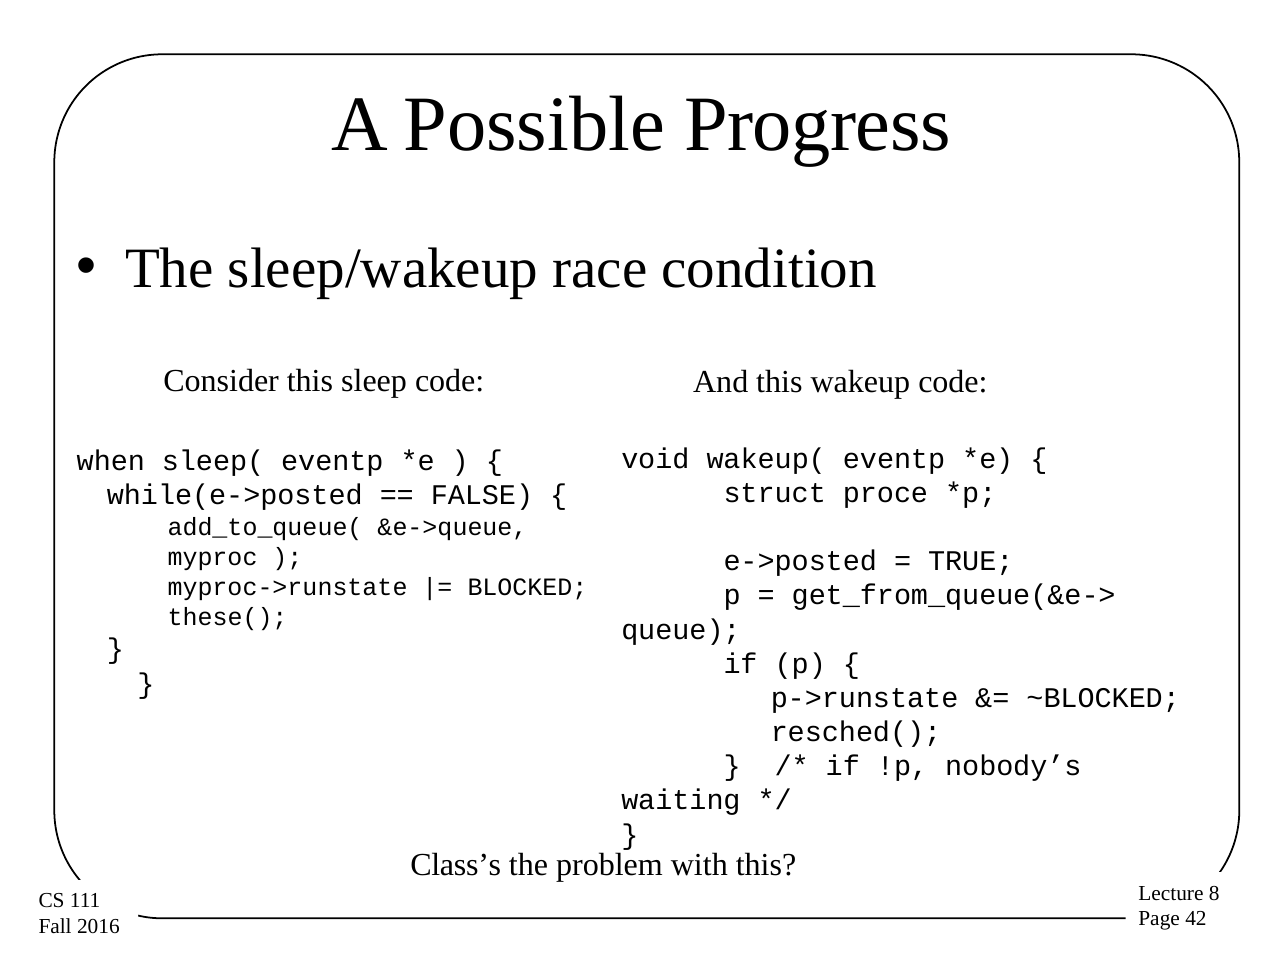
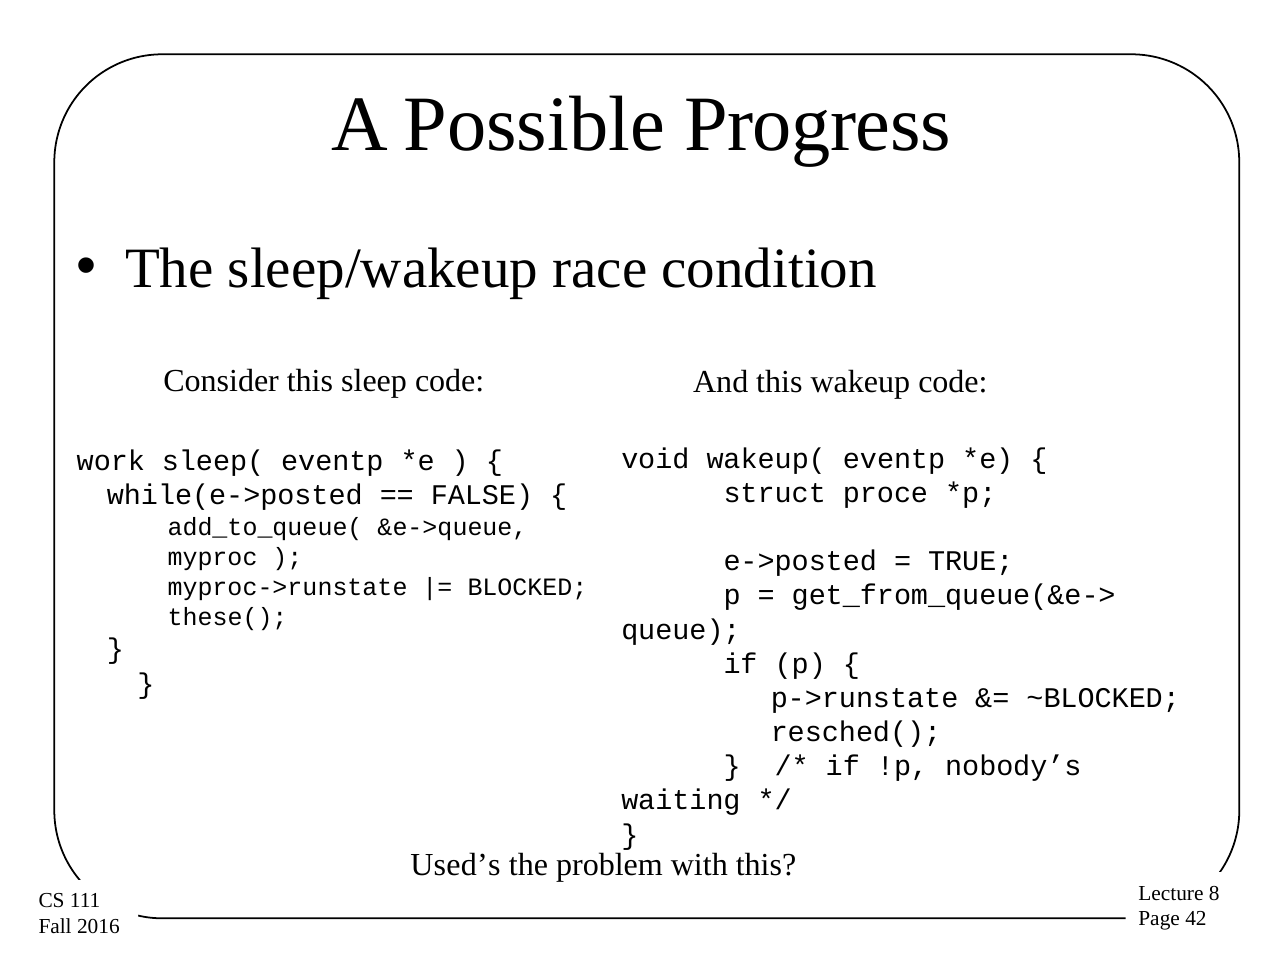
when: when -> work
Class’s: Class’s -> Used’s
